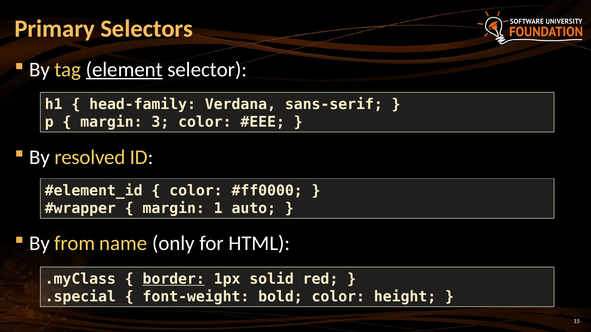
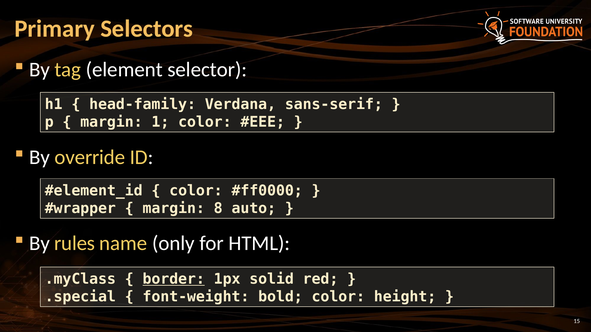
element underline: present -> none
3: 3 -> 1
resolved: resolved -> override
1: 1 -> 8
from: from -> rules
